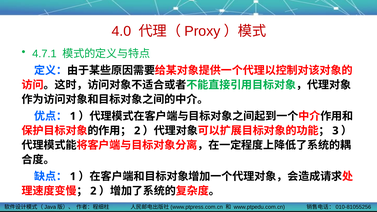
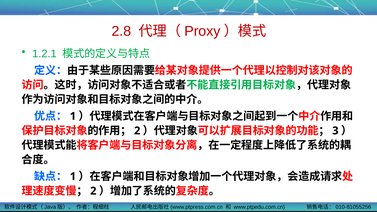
4.0: 4.0 -> 2.8
4.7.1: 4.7.1 -> 1.2.1
